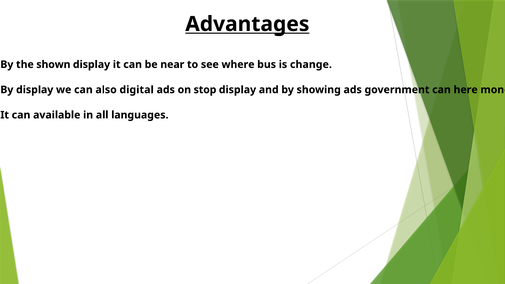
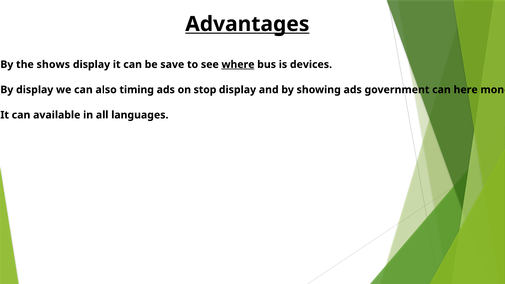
shown: shown -> shows
near: near -> save
where underline: none -> present
change: change -> devices
digital: digital -> timing
